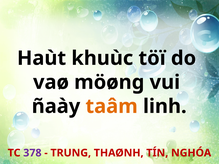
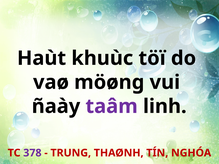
taâm colour: orange -> purple
